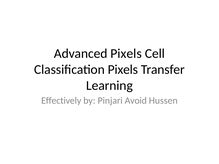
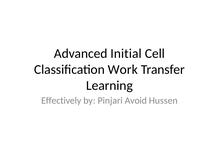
Advanced Pixels: Pixels -> Initial
Classification Pixels: Pixels -> Work
